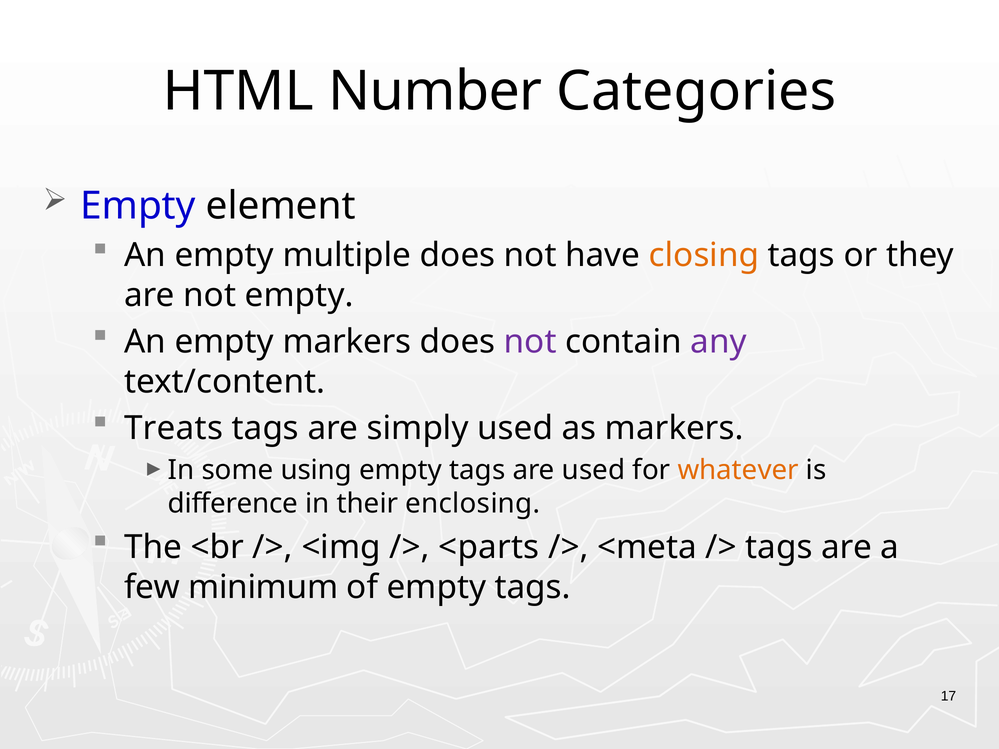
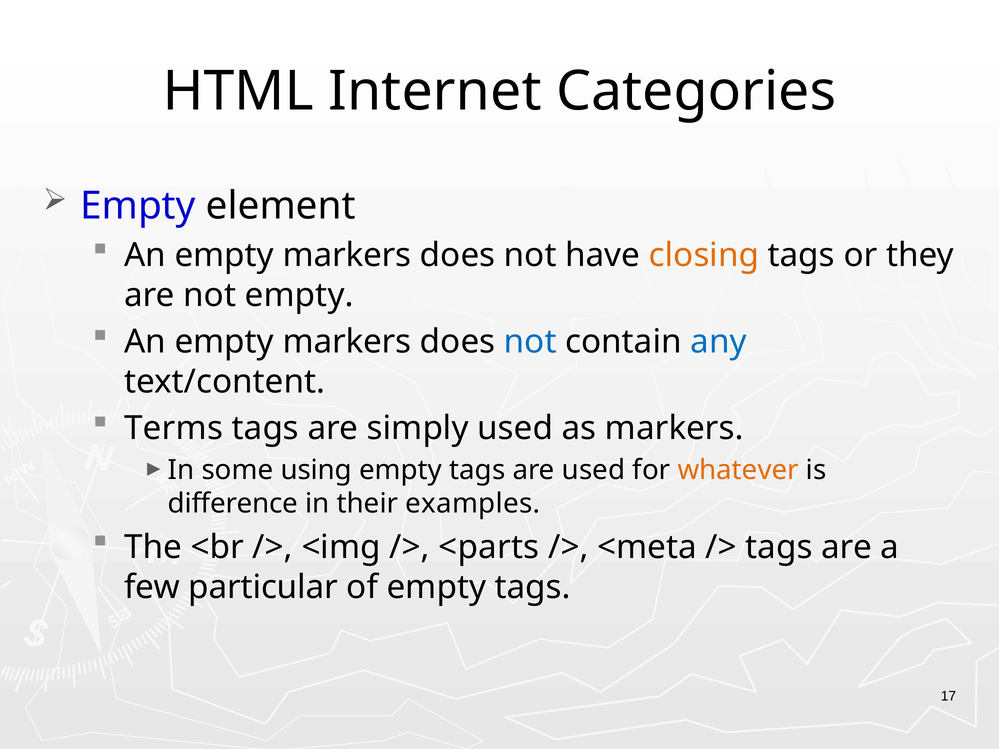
Number: Number -> Internet
multiple at (347, 255): multiple -> markers
not at (530, 342) colour: purple -> blue
any colour: purple -> blue
Treats: Treats -> Terms
enclosing: enclosing -> examples
minimum: minimum -> particular
